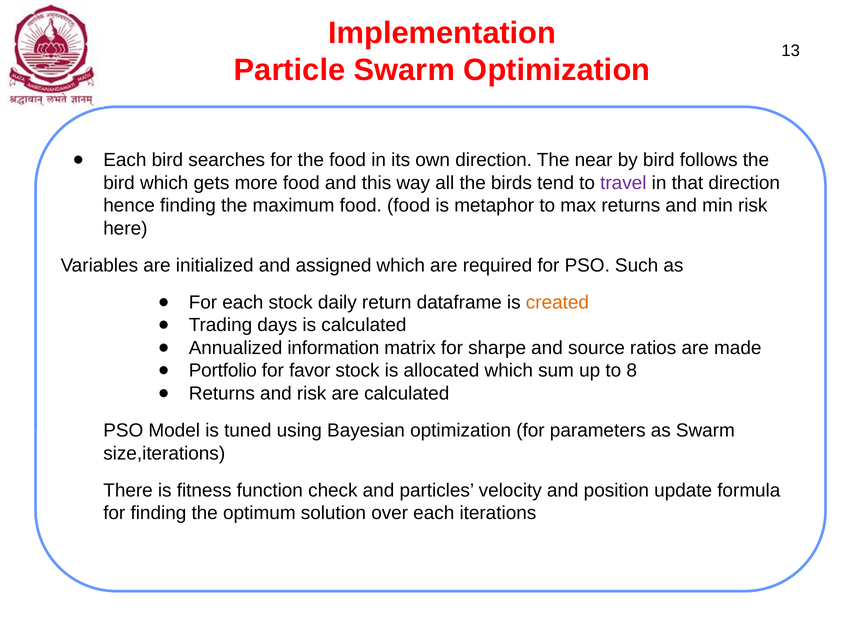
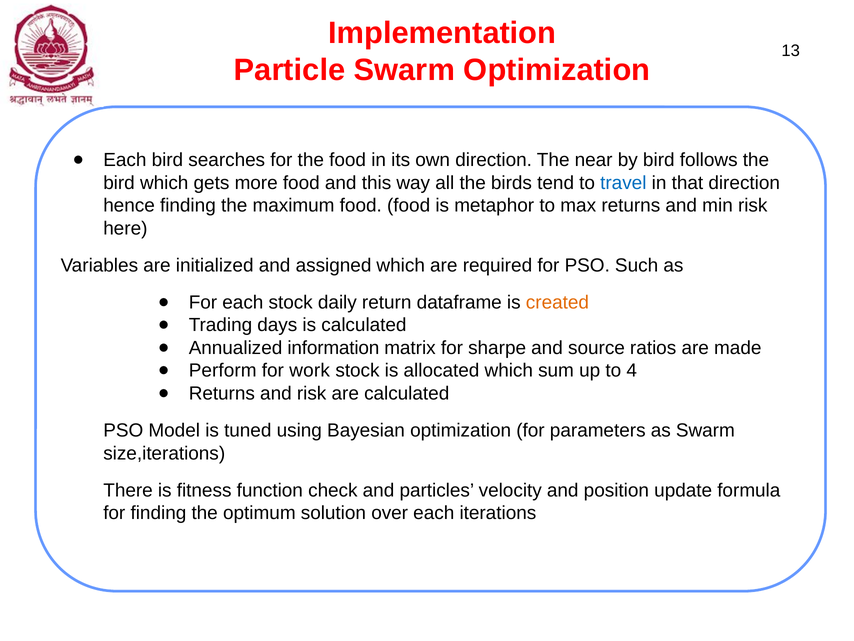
travel colour: purple -> blue
Portfolio: Portfolio -> Perform
favor: favor -> work
8: 8 -> 4
